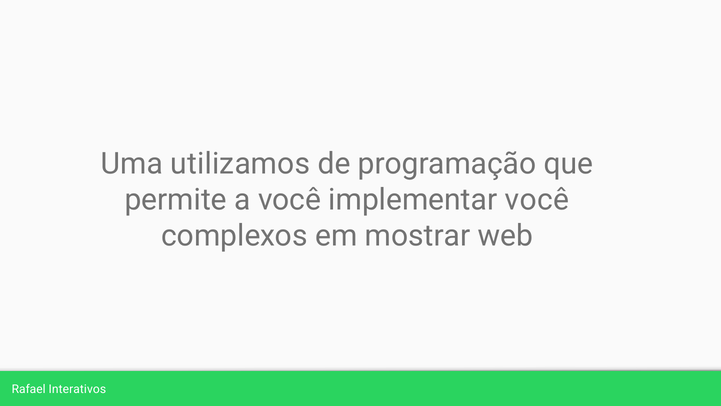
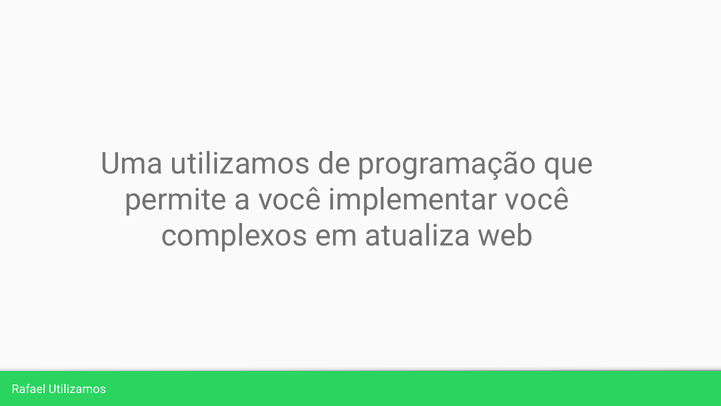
mostrar: mostrar -> atualiza
Rafael Interativos: Interativos -> Utilizamos
